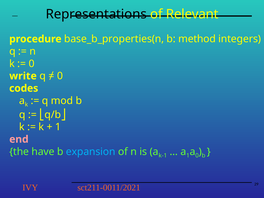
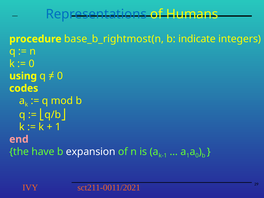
Representations colour: black -> blue
Relevant: Relevant -> Humans
base_b_properties(n: base_b_properties(n -> base_b_rightmost(n
method: method -> indicate
write: write -> using
expansion colour: light blue -> white
